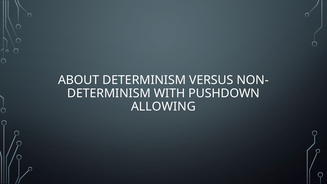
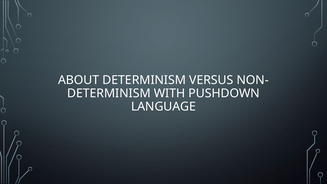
ALLOWING: ALLOWING -> LANGUAGE
